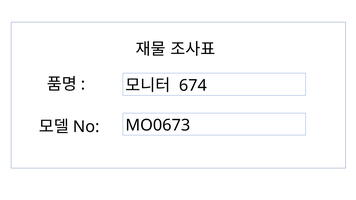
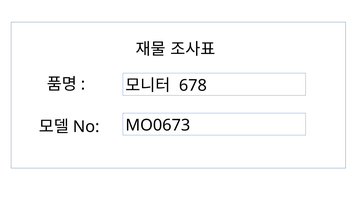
674: 674 -> 678
